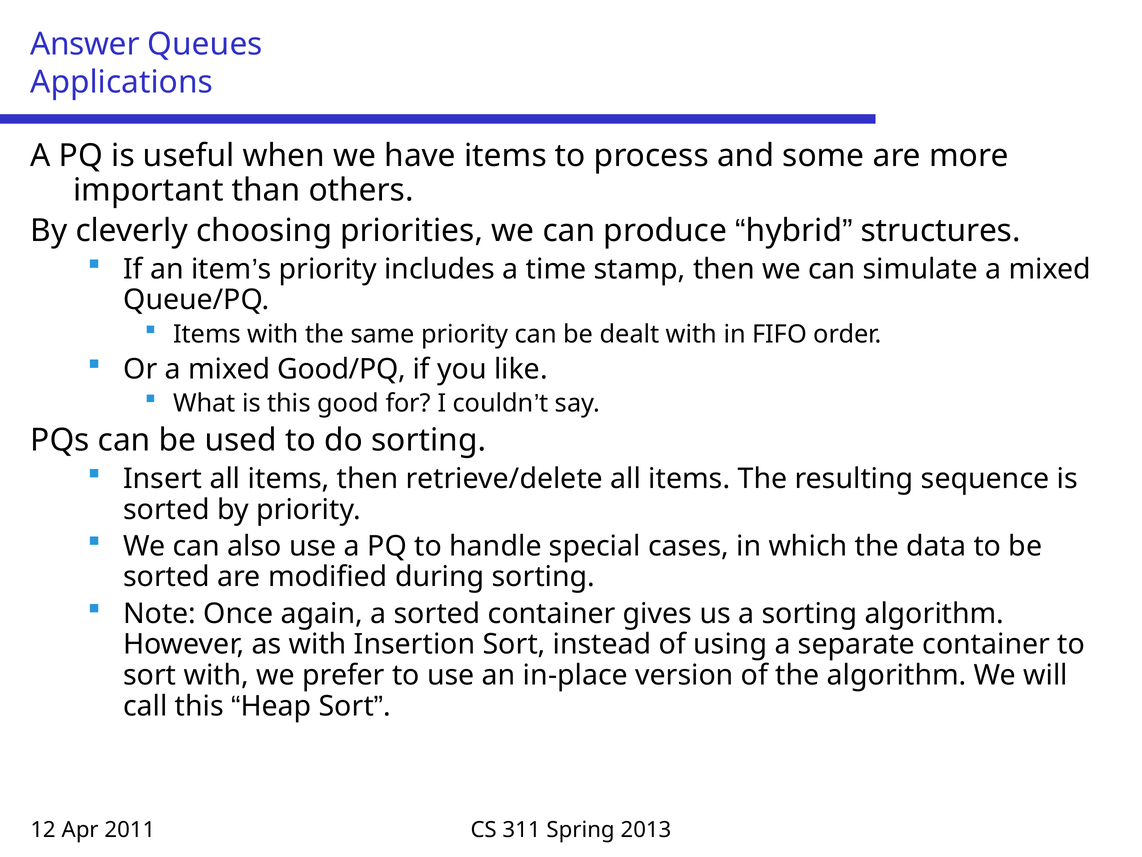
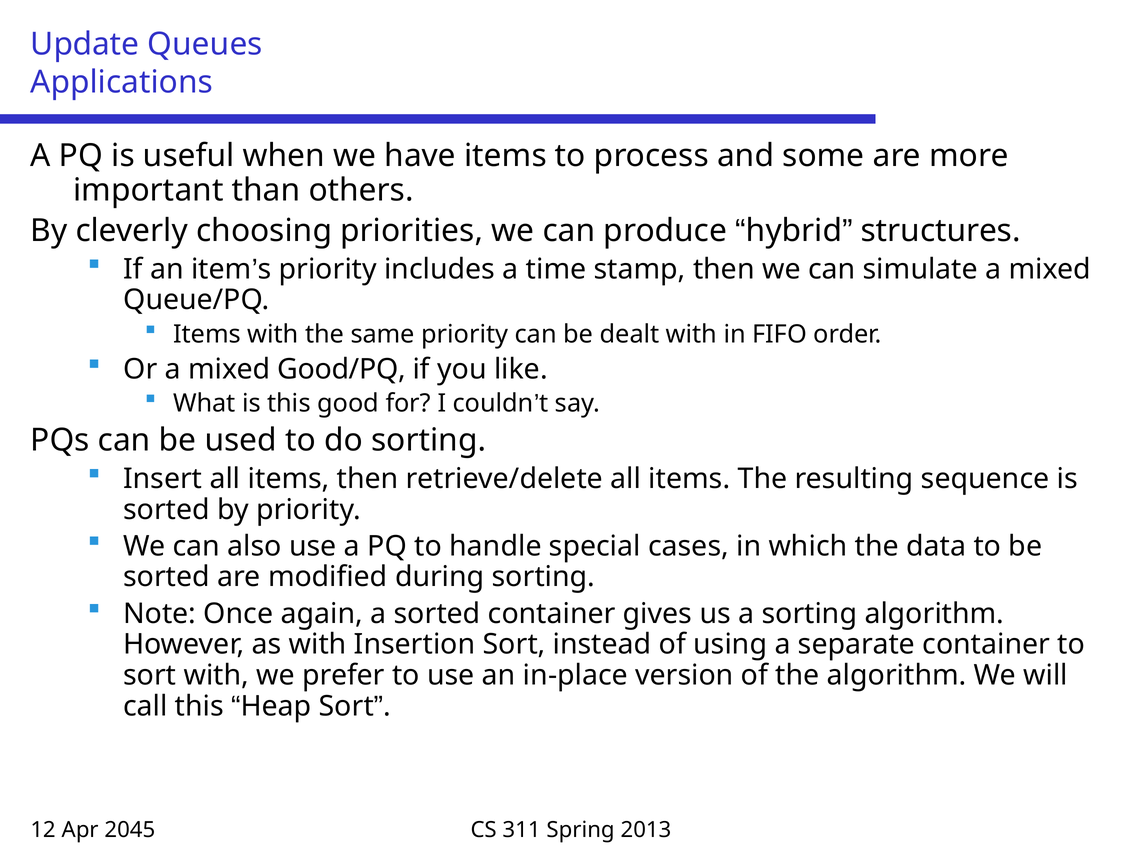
Answer: Answer -> Update
2011: 2011 -> 2045
